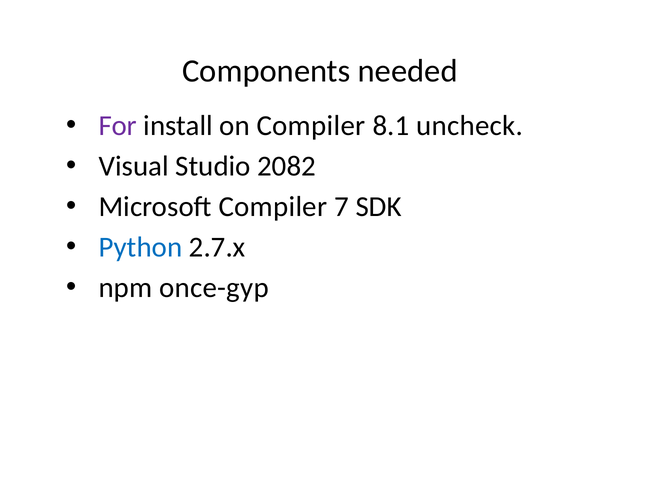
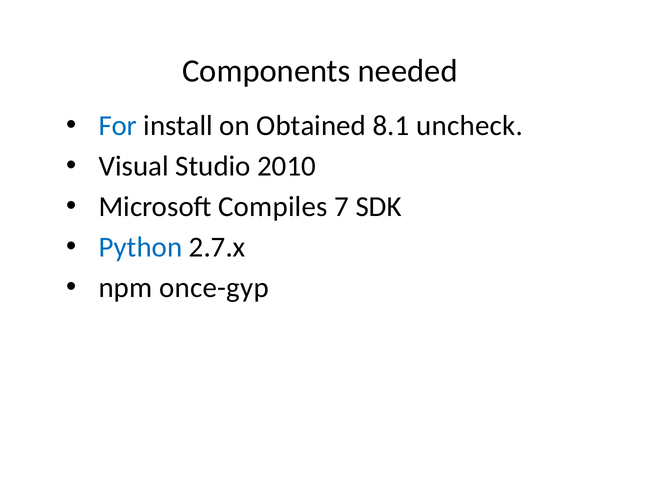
For colour: purple -> blue
on Compiler: Compiler -> Obtained
2082: 2082 -> 2010
Microsoft Compiler: Compiler -> Compiles
